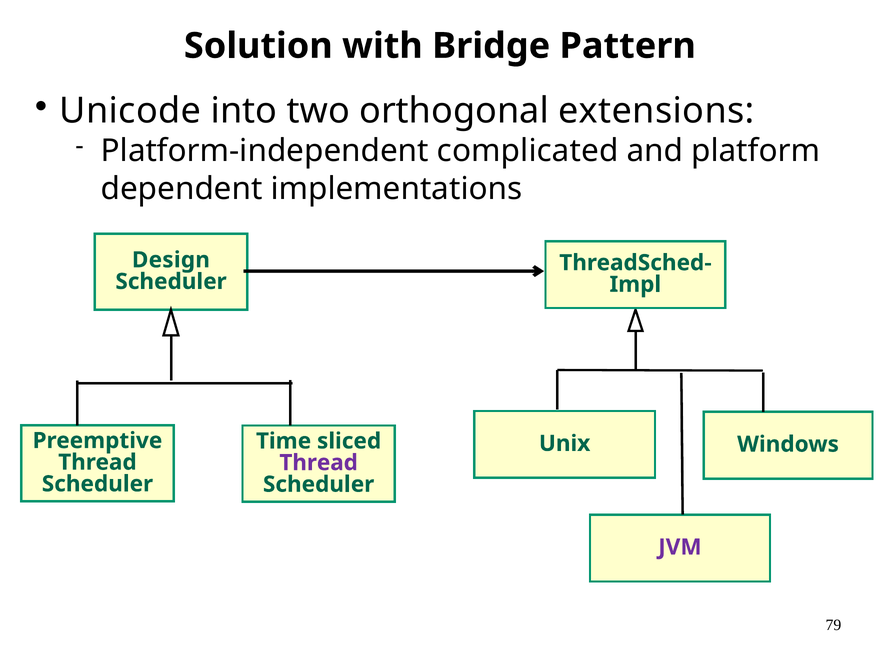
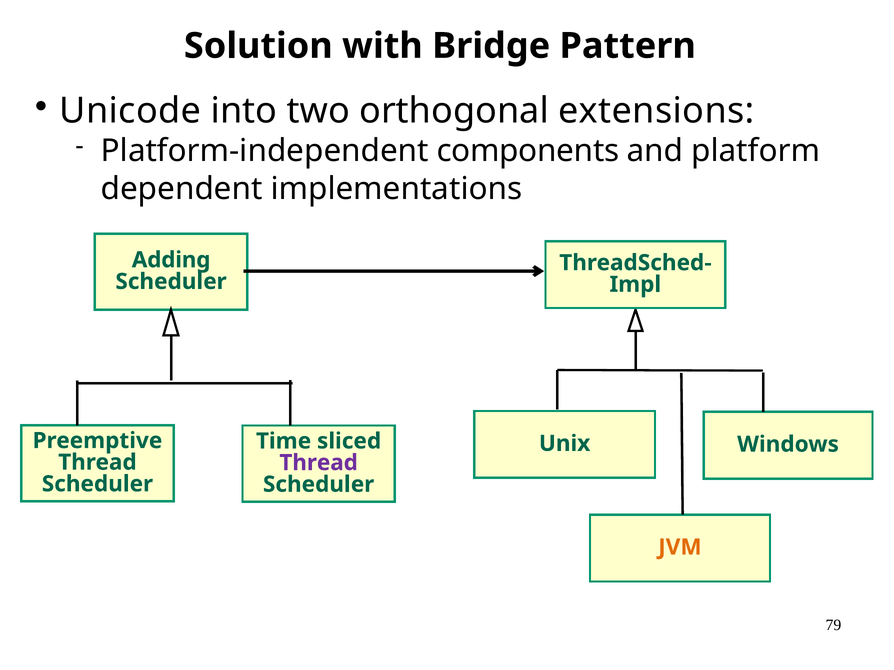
complicated: complicated -> components
Design: Design -> Adding
JVM colour: purple -> orange
